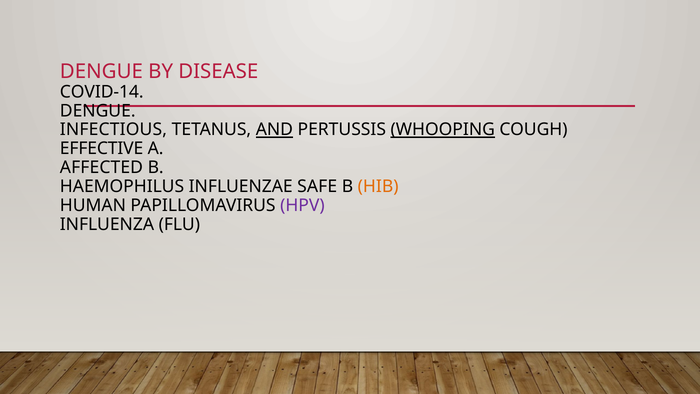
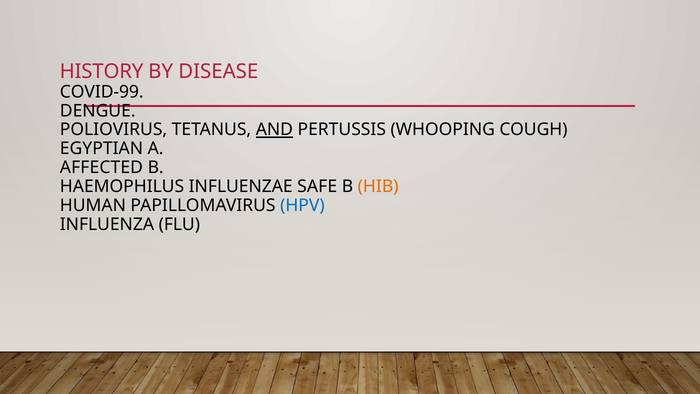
DENGUE at (101, 71): DENGUE -> HISTORY
COVID-14: COVID-14 -> COVID-99
INFECTIOUS: INFECTIOUS -> POLIOVIRUS
WHOOPING underline: present -> none
EFFECTIVE: EFFECTIVE -> EGYPTIAN
HPV colour: purple -> blue
